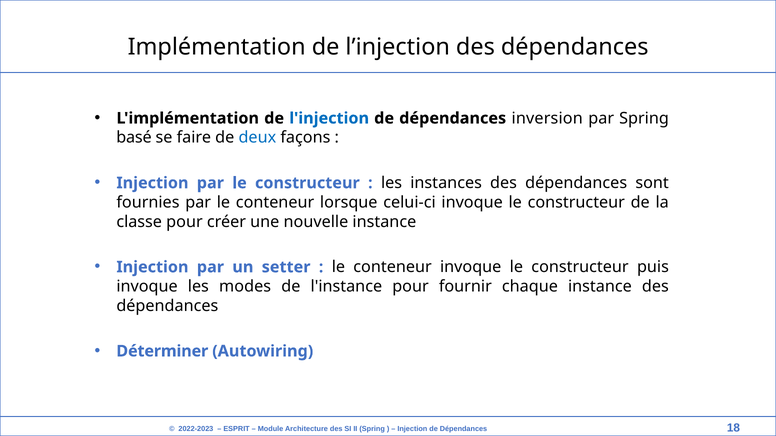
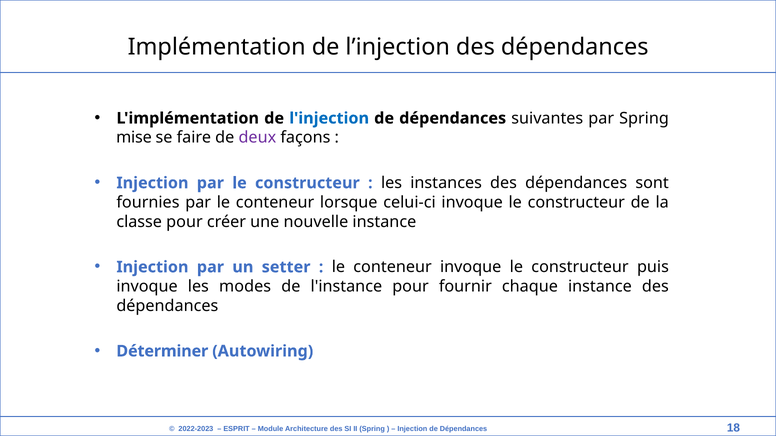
inversion: inversion -> suivantes
basé: basé -> mise
deux colour: blue -> purple
